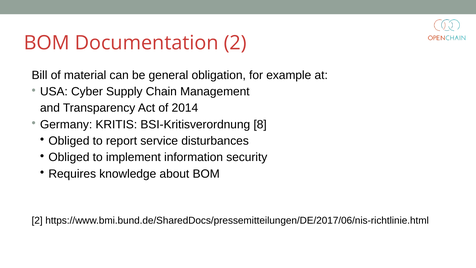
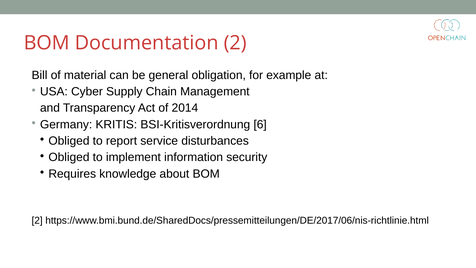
8: 8 -> 6
